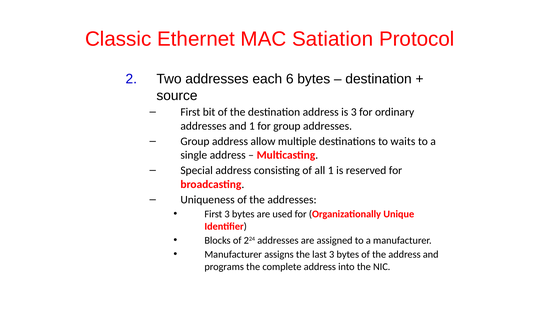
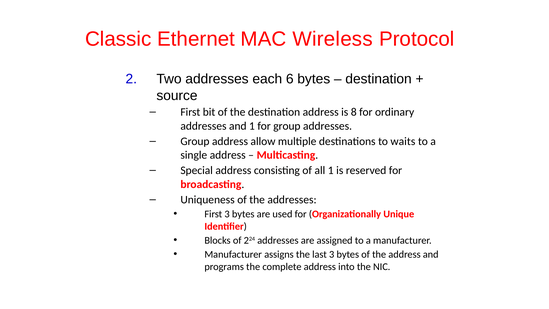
Satiation: Satiation -> Wireless
is 3: 3 -> 8
